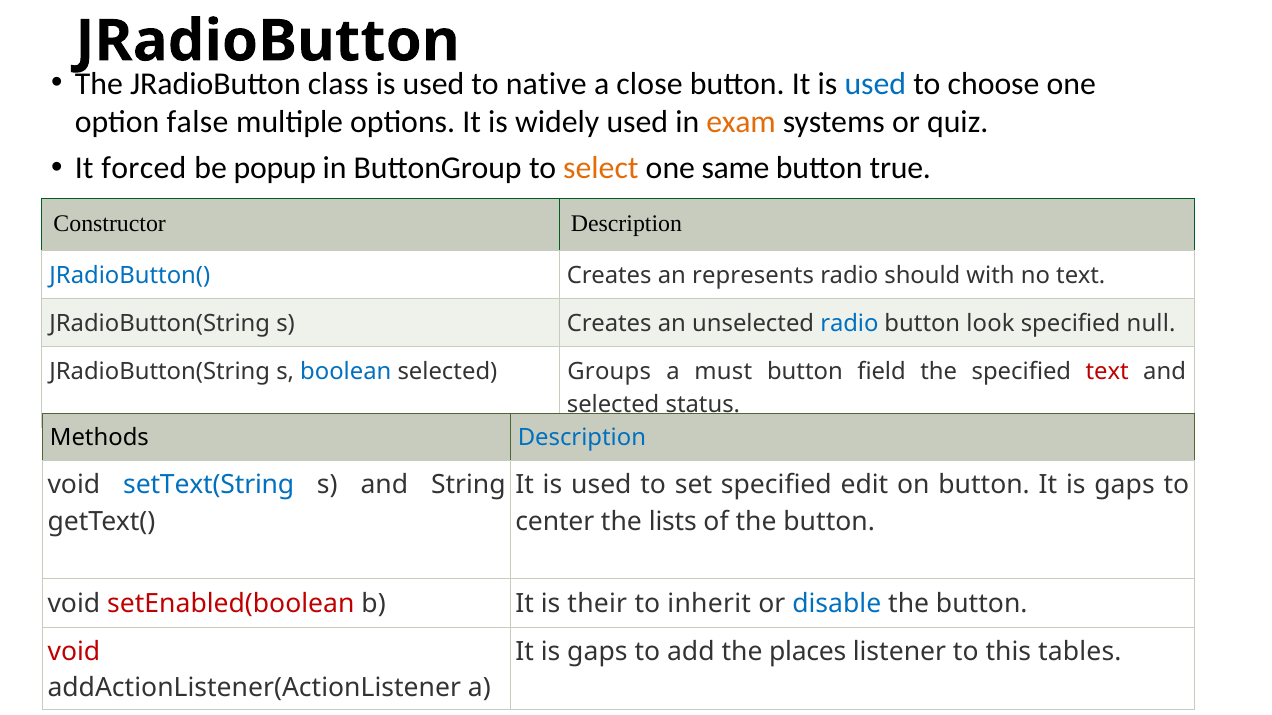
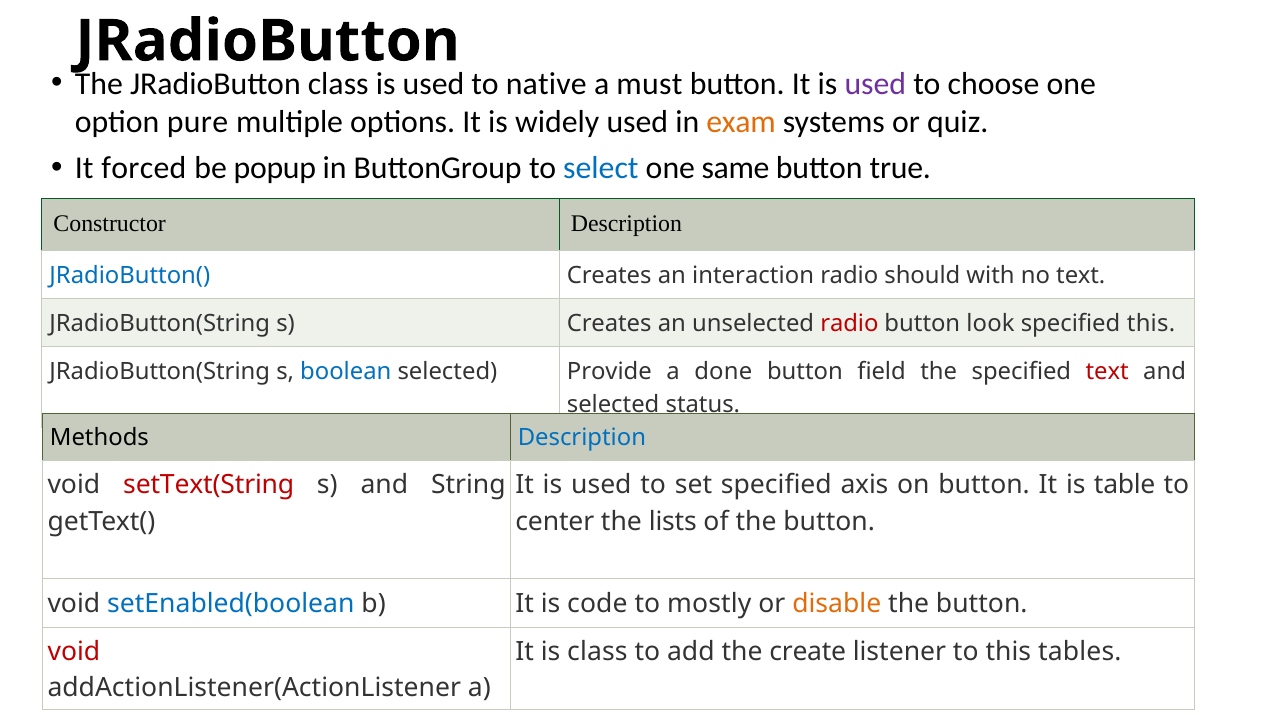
close: close -> must
used at (875, 84) colour: blue -> purple
false: false -> pure
select colour: orange -> blue
represents: represents -> interaction
radio at (849, 324) colour: blue -> red
specified null: null -> this
Groups: Groups -> Provide
must: must -> done
setText(String colour: blue -> red
edit: edit -> axis
button It is gaps: gaps -> table
setEnabled(boolean colour: red -> blue
their: their -> code
inherit: inherit -> mostly
disable colour: blue -> orange
gaps at (597, 652): gaps -> class
places: places -> create
